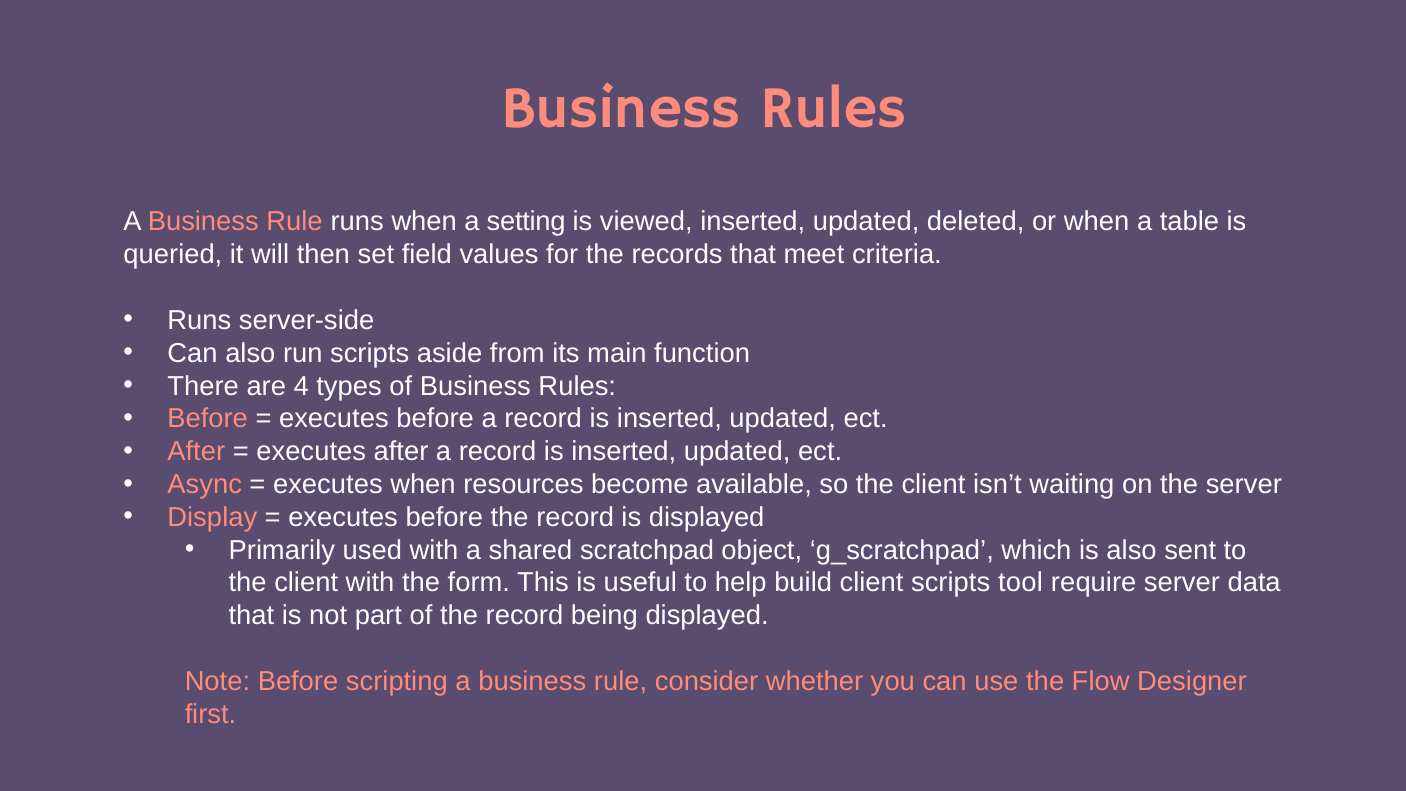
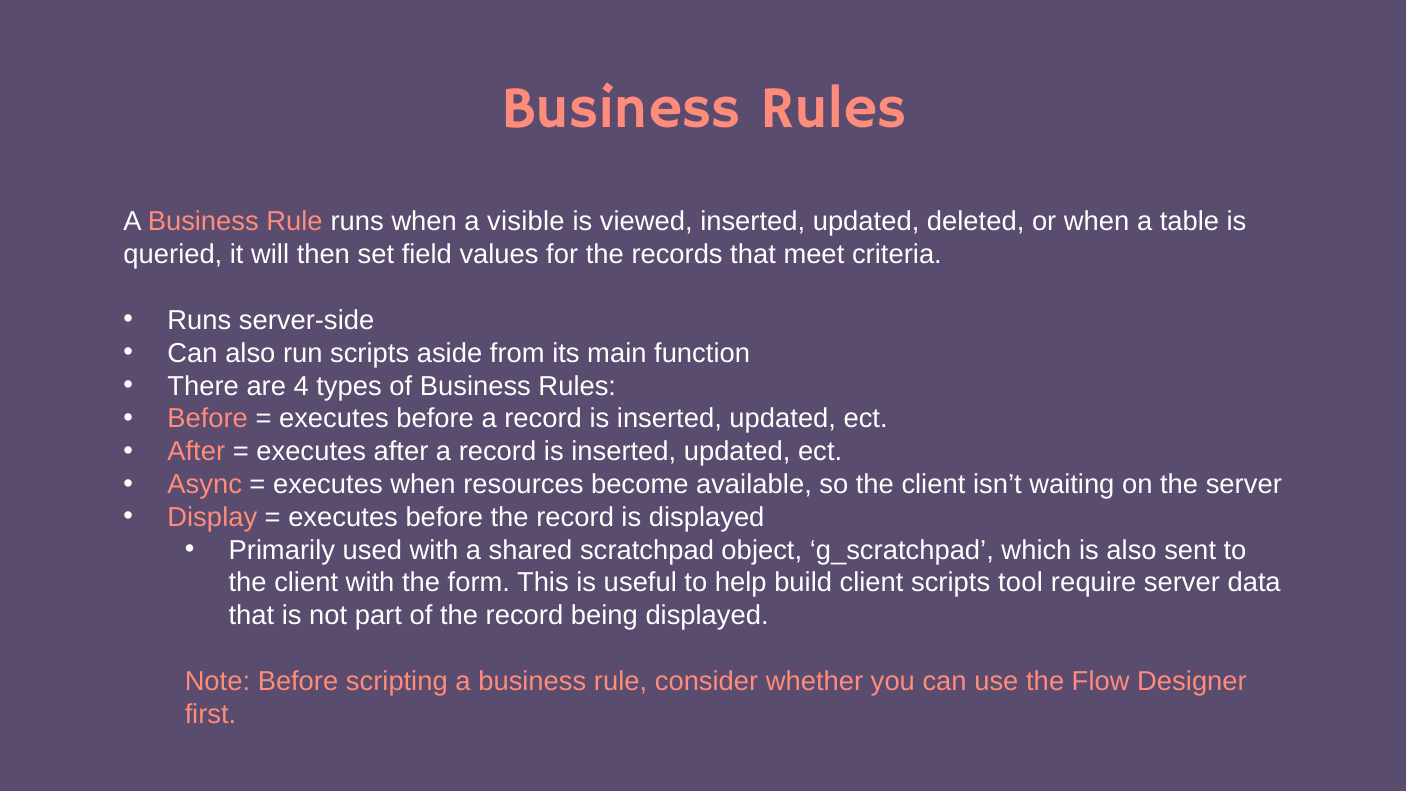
setting: setting -> visible
